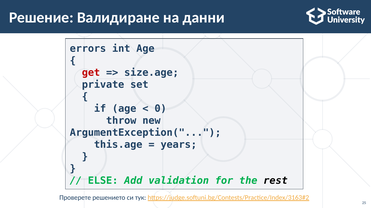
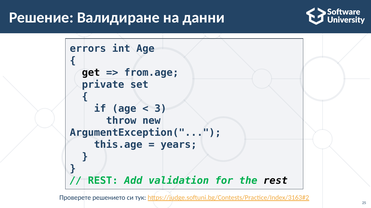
get colour: red -> black
size.age: size.age -> from.age
0: 0 -> 3
ELSE at (103, 181): ELSE -> REST
